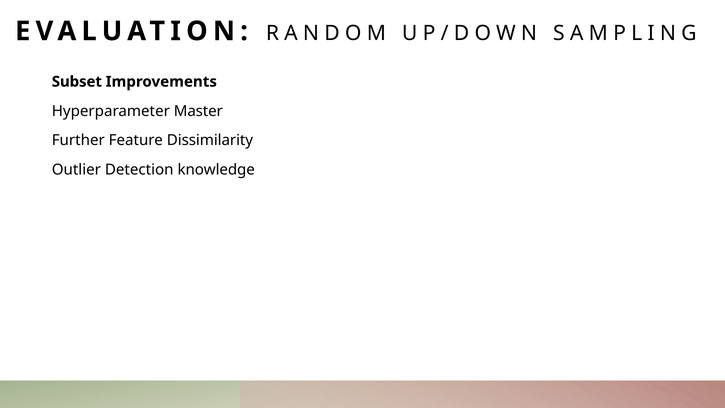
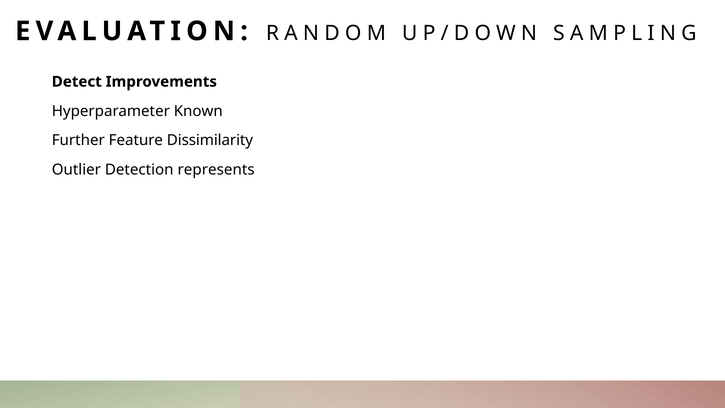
Subset: Subset -> Detect
Master: Master -> Known
knowledge: knowledge -> represents
